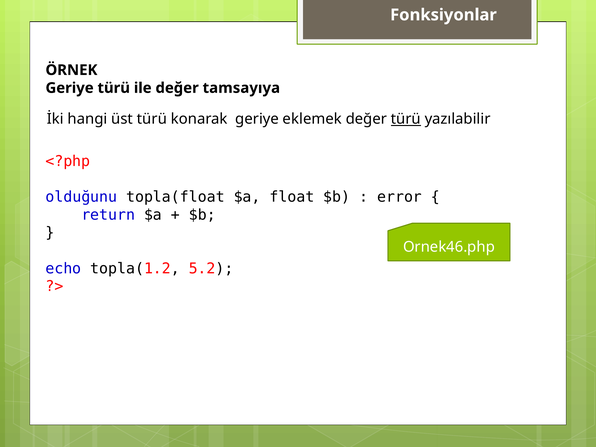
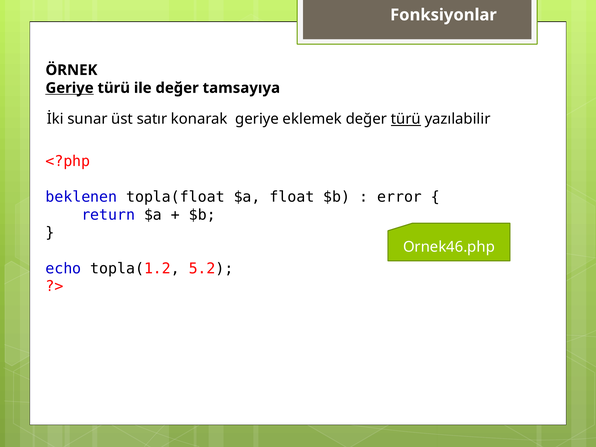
Geriye at (70, 88) underline: none -> present
hangi: hangi -> sunar
üst türü: türü -> satır
olduğunu: olduğunu -> beklenen
